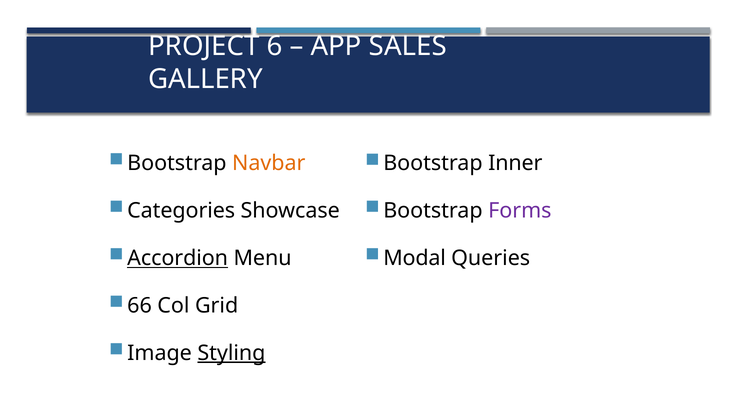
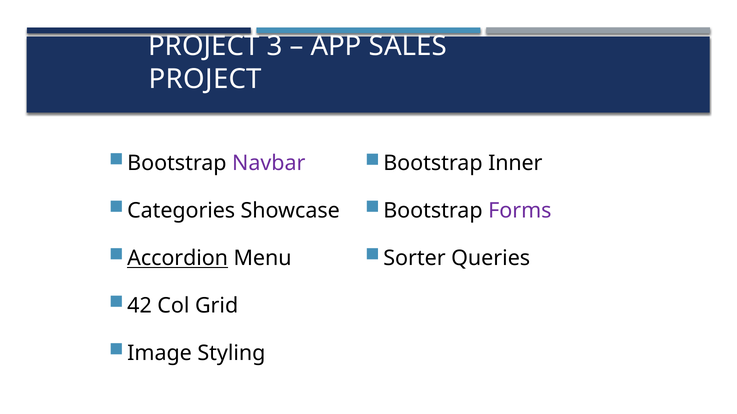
6: 6 -> 3
GALLERY at (206, 79): GALLERY -> PROJECT
Navbar colour: orange -> purple
Modal: Modal -> Sorter
66: 66 -> 42
Styling underline: present -> none
